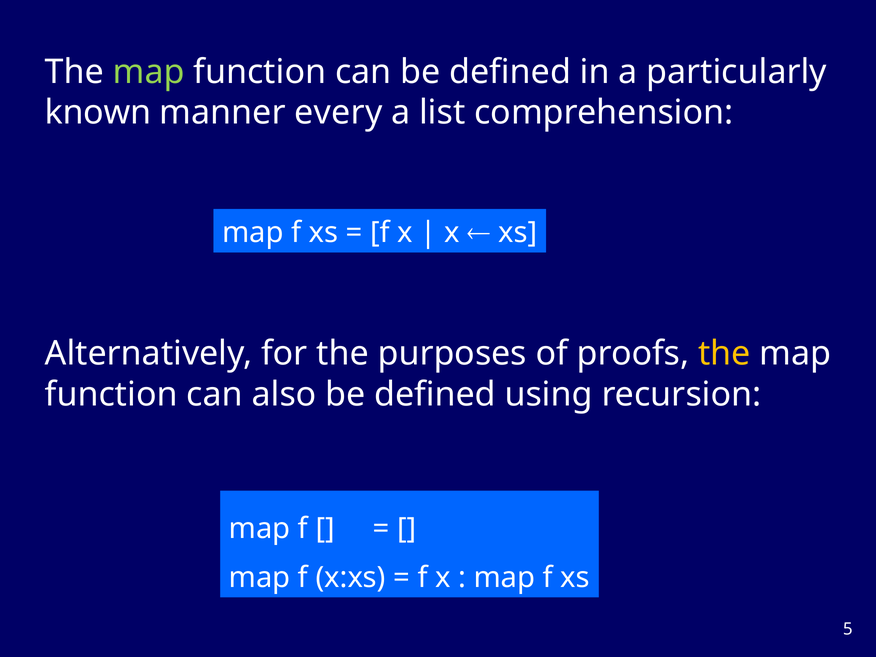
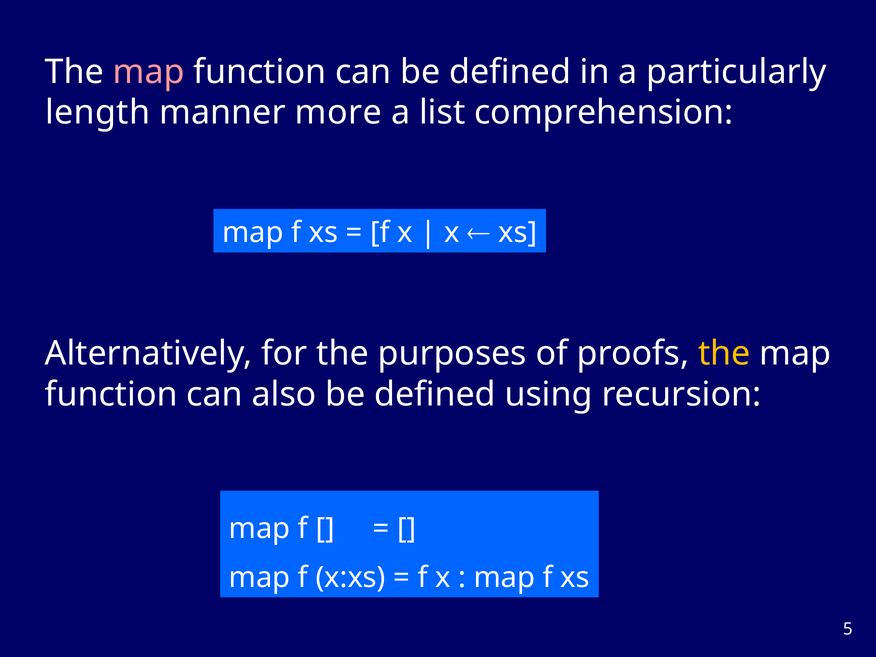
map at (149, 72) colour: light green -> pink
known: known -> length
every: every -> more
